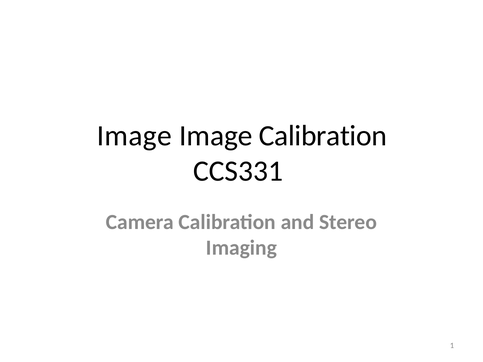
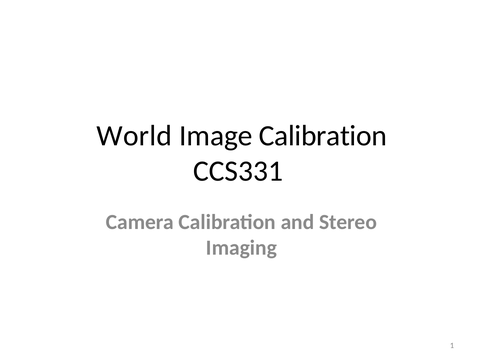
Image at (134, 136): Image -> World
